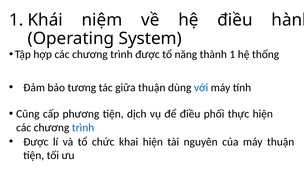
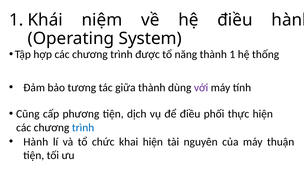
giữa thuận: thuận -> thành
với colour: blue -> purple
Được at (36, 142): Được -> Hành
